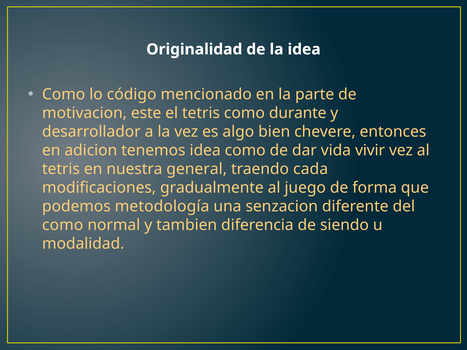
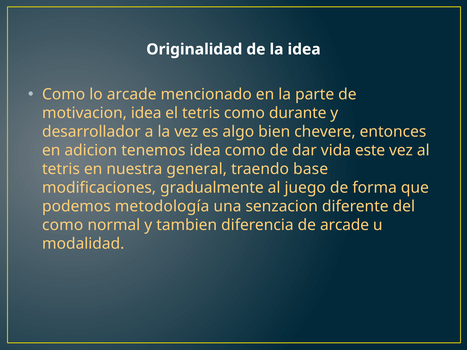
lo código: código -> arcade
motivacion este: este -> idea
vivir: vivir -> este
cada: cada -> base
de siendo: siendo -> arcade
